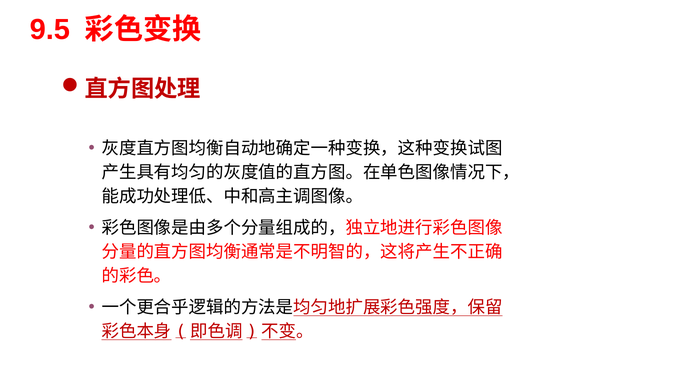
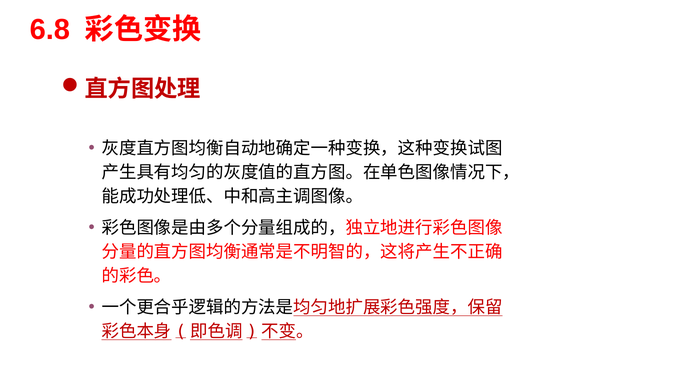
9.5: 9.5 -> 6.8
